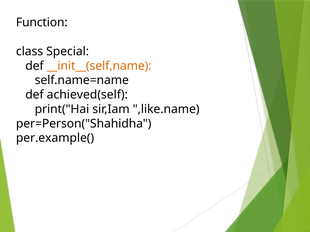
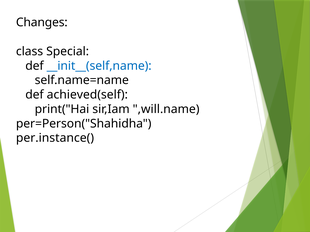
Function: Function -> Changes
__init__(self,name colour: orange -> blue
,like.name: ,like.name -> ,will.name
per.example(: per.example( -> per.instance(
